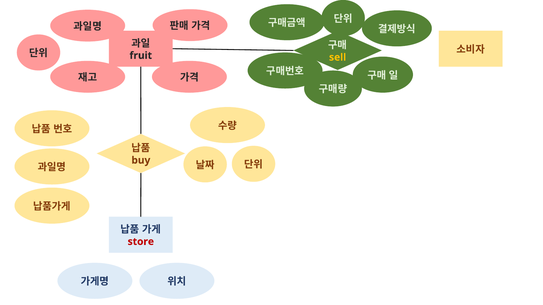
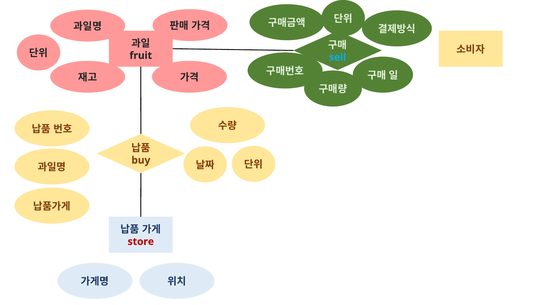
sell colour: yellow -> light blue
